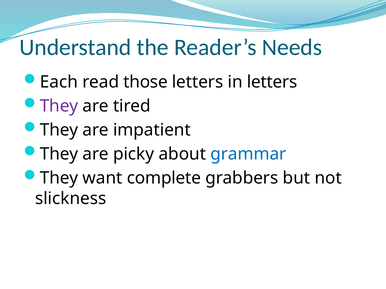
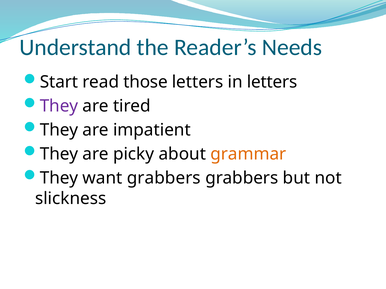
Each: Each -> Start
grammar colour: blue -> orange
want complete: complete -> grabbers
